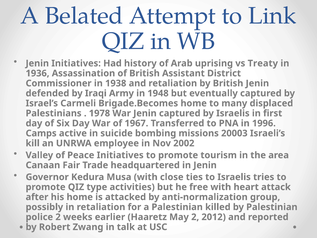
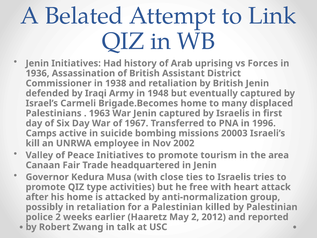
Treaty: Treaty -> Forces
1978: 1978 -> 1963
